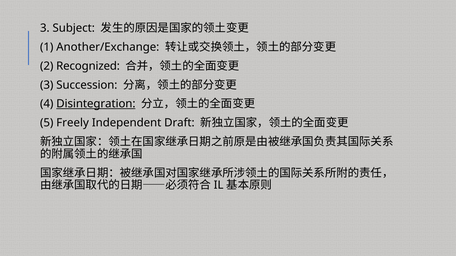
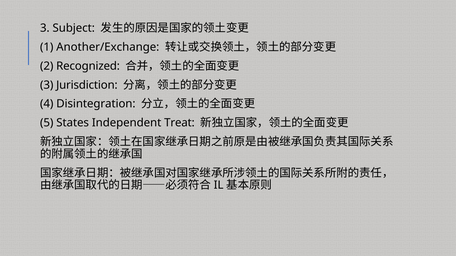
Succession: Succession -> Jurisdiction
Disintegration underline: present -> none
Freely: Freely -> States
Draft: Draft -> Treat
